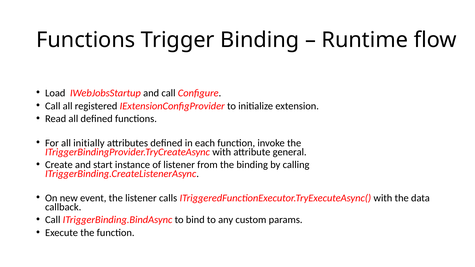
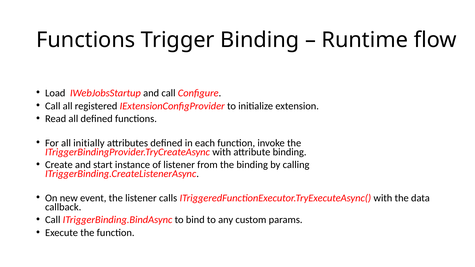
attribute general: general -> binding
